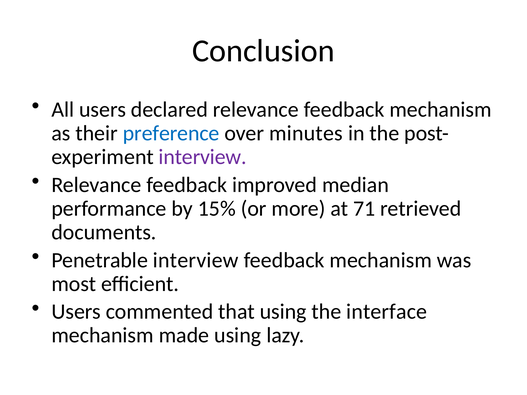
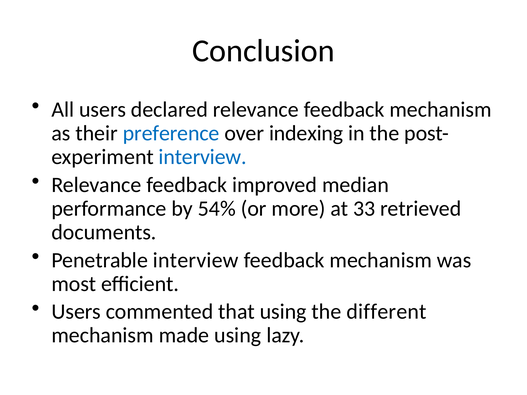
minutes: minutes -> indexing
interview at (203, 157) colour: purple -> blue
15%: 15% -> 54%
71: 71 -> 33
interface: interface -> different
